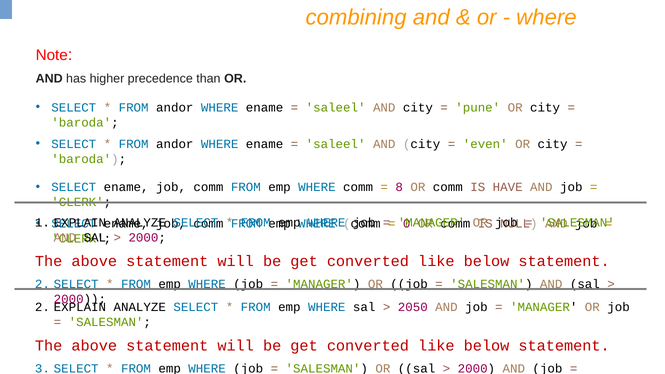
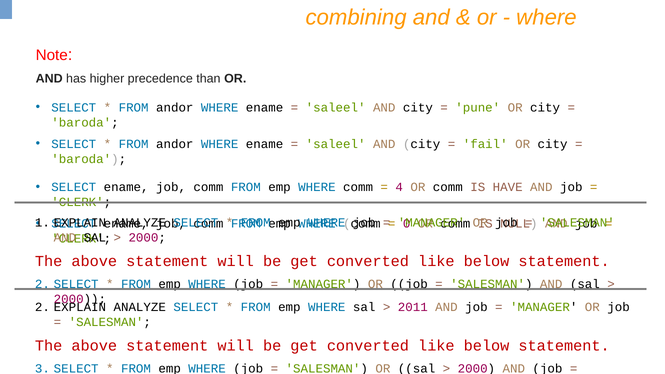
even: even -> fail
8: 8 -> 4
2050: 2050 -> 2011
